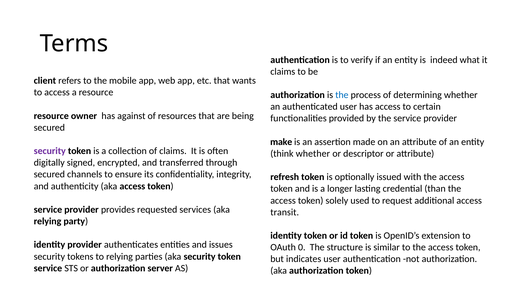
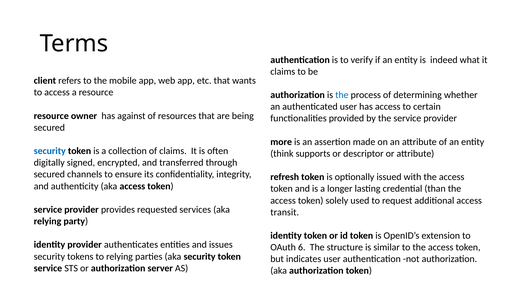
make: make -> more
security at (50, 151) colour: purple -> blue
think whether: whether -> supports
0: 0 -> 6
